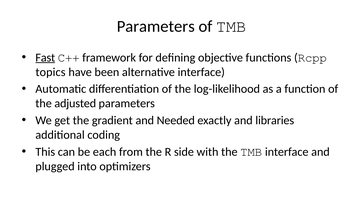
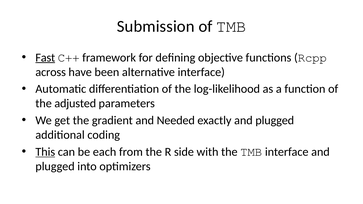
Parameters at (156, 26): Parameters -> Submission
topics: topics -> across
exactly and libraries: libraries -> plugged
This underline: none -> present
